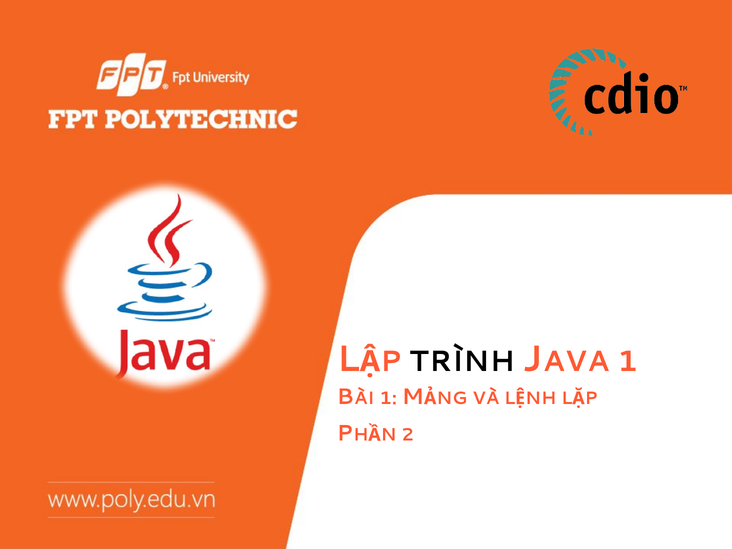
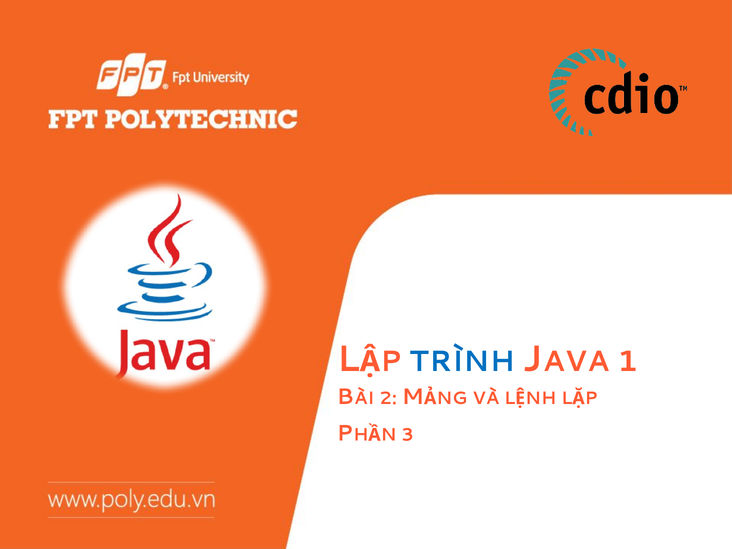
TRÌNH colour: black -> blue
1 at (388, 398): 1 -> 2
2: 2 -> 3
